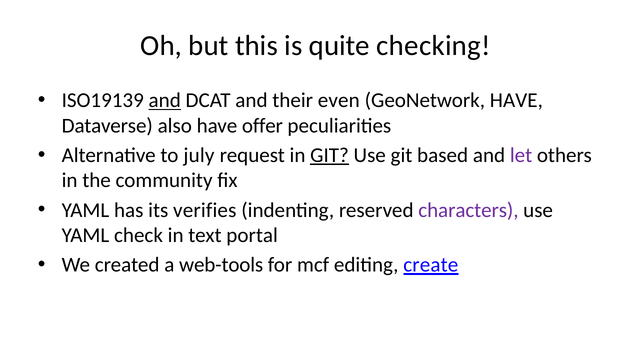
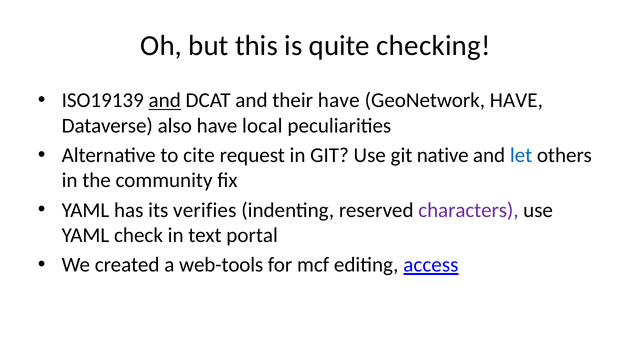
their even: even -> have
offer: offer -> local
july: july -> cite
GIT at (330, 155) underline: present -> none
based: based -> native
let colour: purple -> blue
create: create -> access
